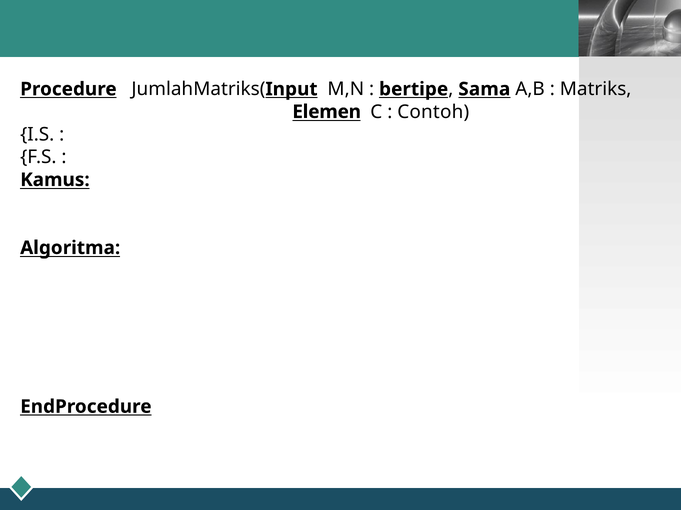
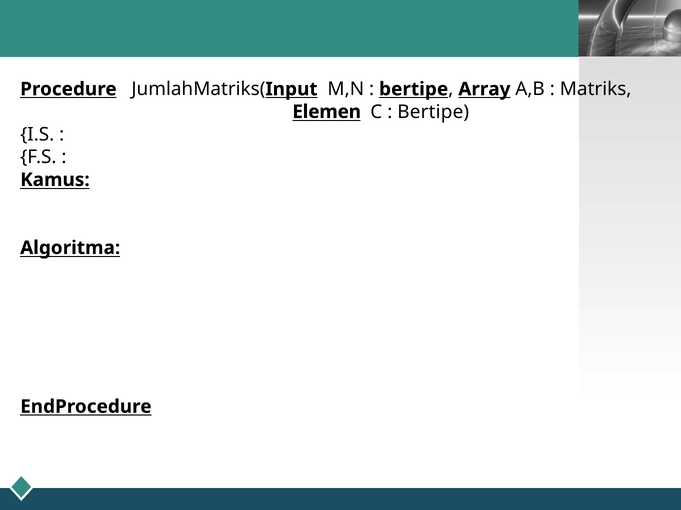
Sama: Sama -> Array
Contoh at (433, 112): Contoh -> Bertipe
